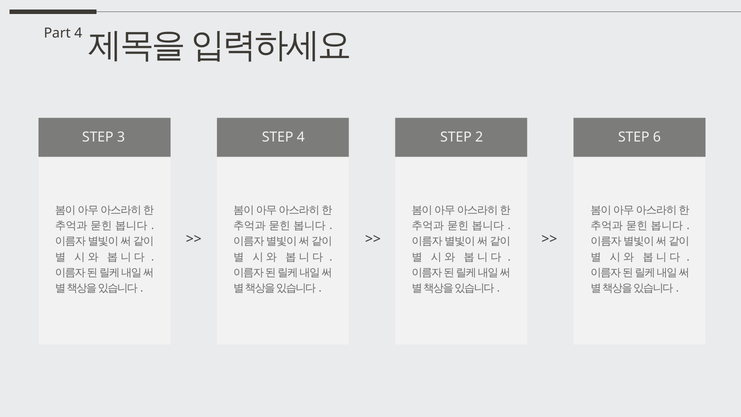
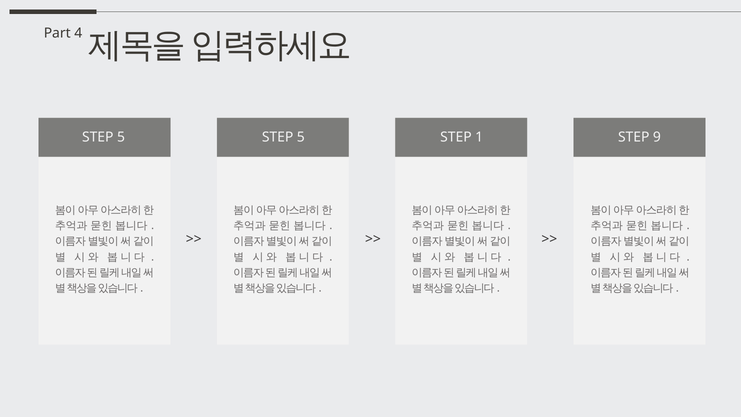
3 at (121, 137): 3 -> 5
4 at (301, 137): 4 -> 5
2: 2 -> 1
6: 6 -> 9
